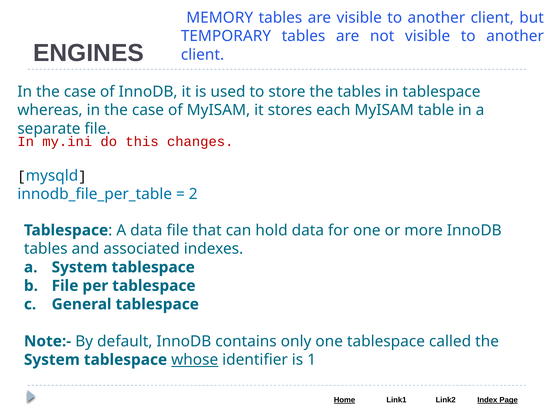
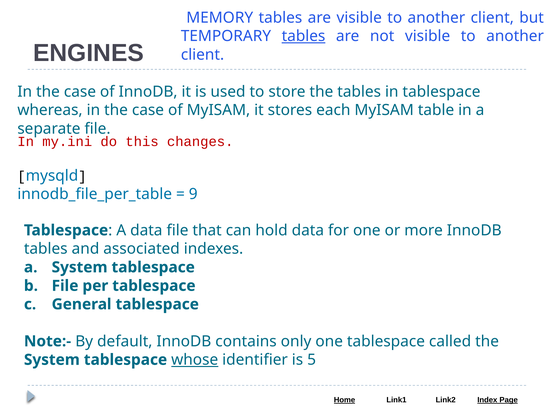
tables at (304, 36) underline: none -> present
2: 2 -> 9
1: 1 -> 5
